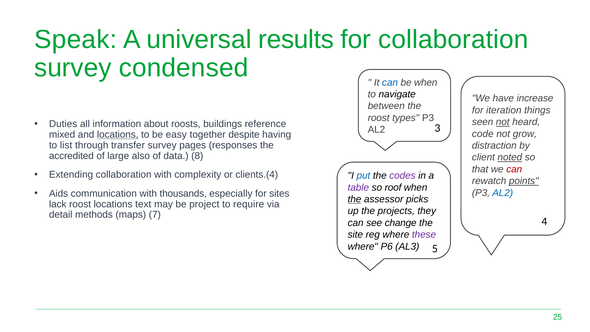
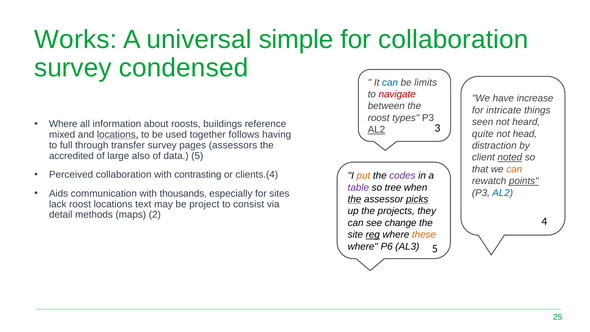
Speak: Speak -> Works
results: results -> simple
be when: when -> limits
navigate colour: black -> red
iteration: iteration -> intricate
not at (503, 122) underline: present -> none
Duties at (63, 124): Duties -> Where
AL2 at (376, 130) underline: none -> present
code: code -> quite
grow: grow -> head
easy: easy -> used
despite: despite -> follows
list: list -> full
responses: responses -> assessors
data 8: 8 -> 5
can at (514, 169) colour: red -> orange
Extending: Extending -> Perceived
complexity: complexity -> contrasting
put colour: blue -> orange
roof: roof -> tree
picks underline: none -> present
require: require -> consist
7: 7 -> 2
reg underline: none -> present
these colour: purple -> orange
